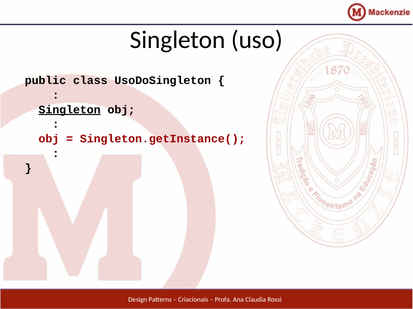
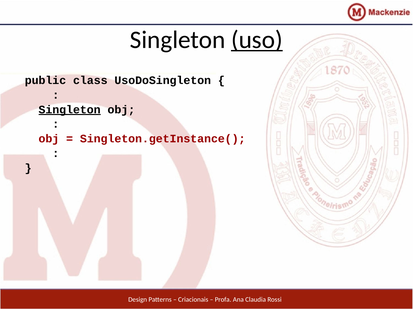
uso underline: none -> present
